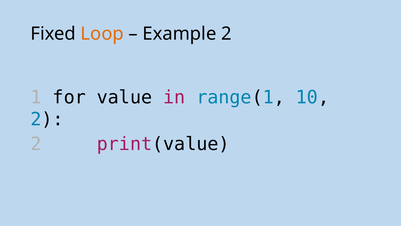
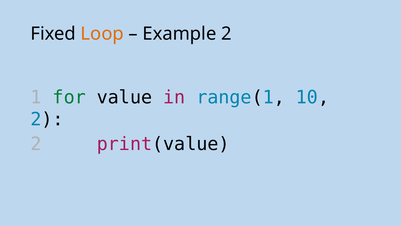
for colour: black -> green
